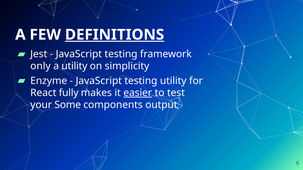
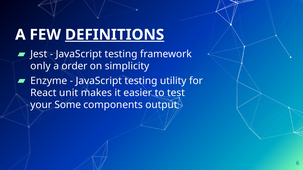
a utility: utility -> order
fully: fully -> unit
easier underline: present -> none
